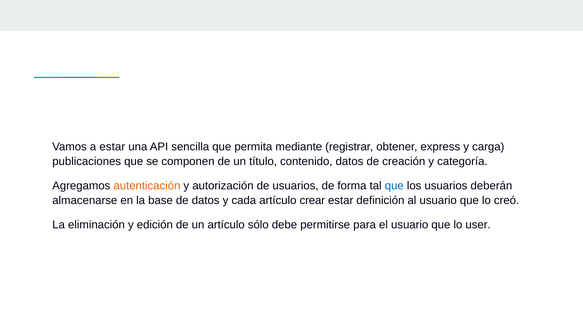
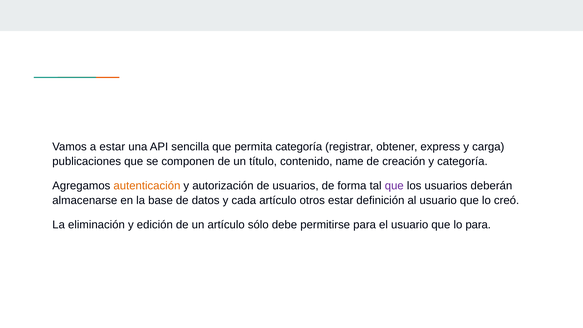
permita mediante: mediante -> categoría
contenido datos: datos -> name
que at (394, 186) colour: blue -> purple
crear: crear -> otros
lo user: user -> para
